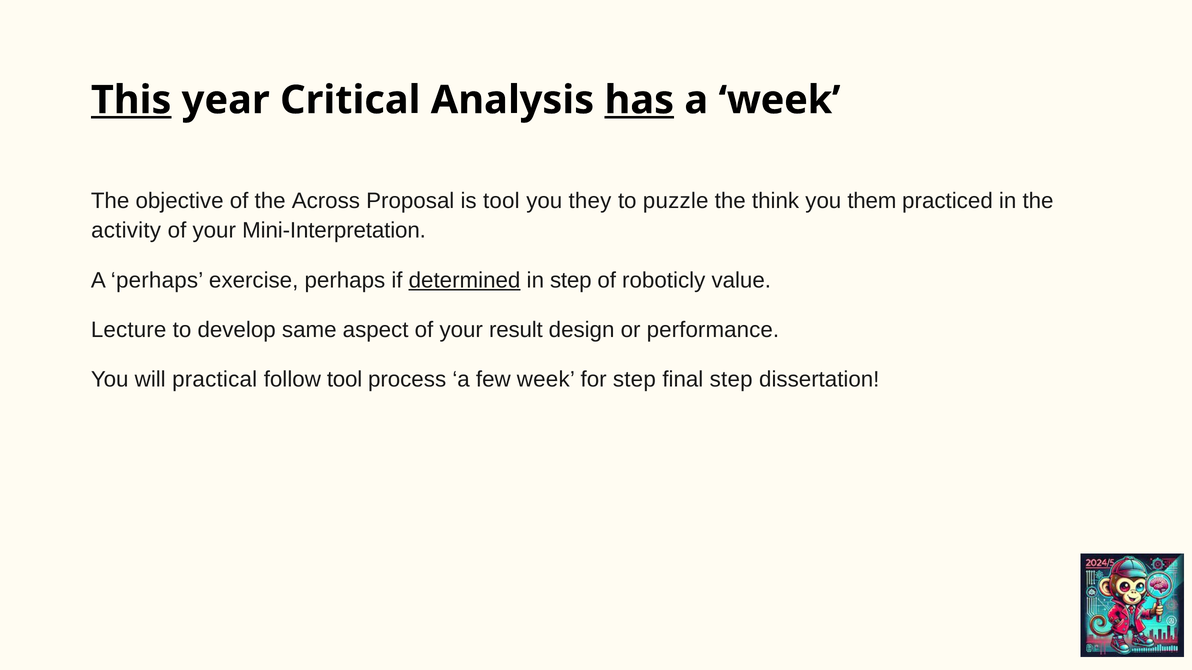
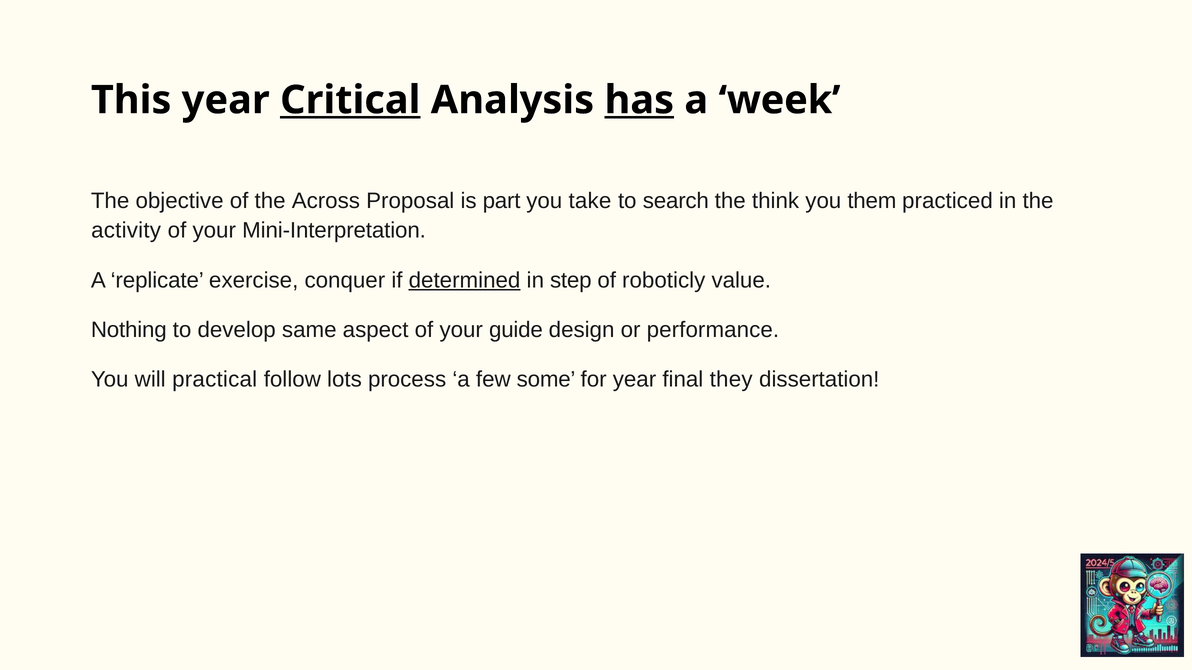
This underline: present -> none
Critical underline: none -> present
is tool: tool -> part
they: they -> take
puzzle: puzzle -> search
A perhaps: perhaps -> replicate
exercise perhaps: perhaps -> conquer
Lecture: Lecture -> Nothing
result: result -> guide
follow tool: tool -> lots
few week: week -> some
for step: step -> year
final step: step -> they
